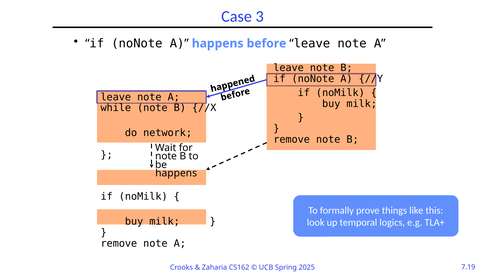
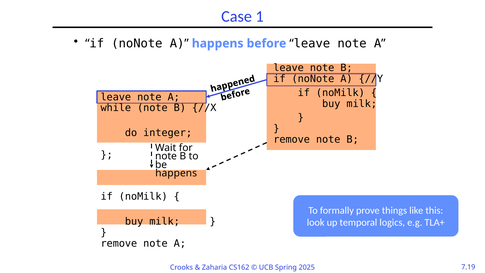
3: 3 -> 1
network: network -> integer
